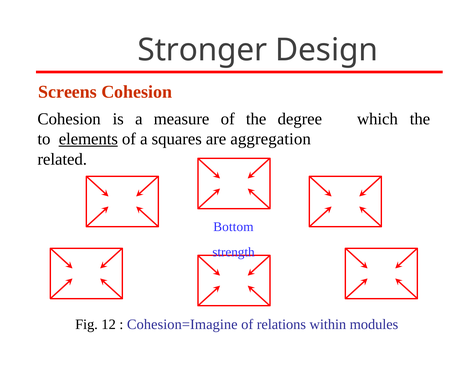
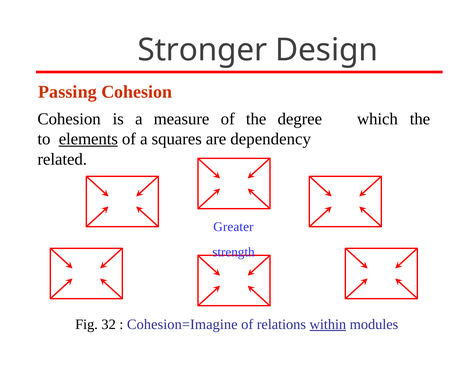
Screens: Screens -> Passing
aggregation: aggregation -> dependency
Bottom: Bottom -> Greater
12: 12 -> 32
within underline: none -> present
